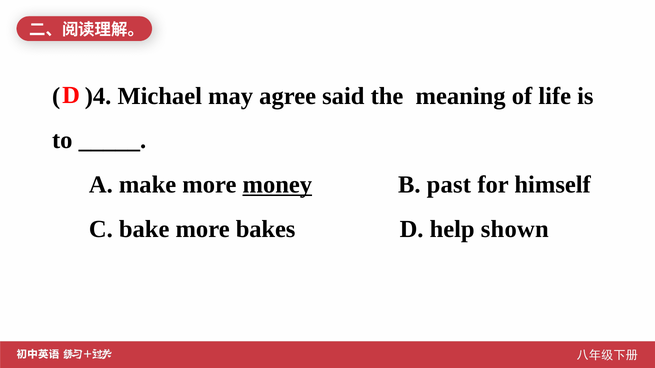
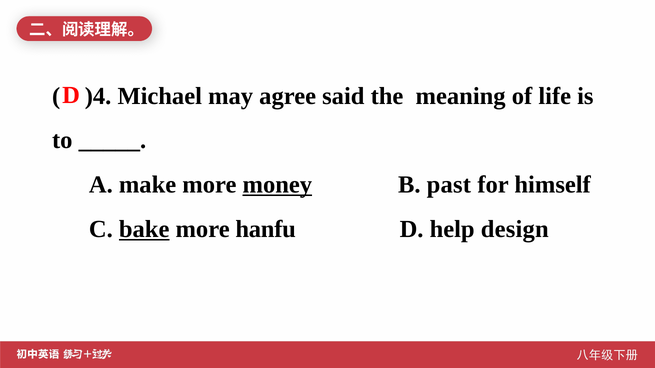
bake underline: none -> present
bakes: bakes -> hanfu
shown: shown -> design
